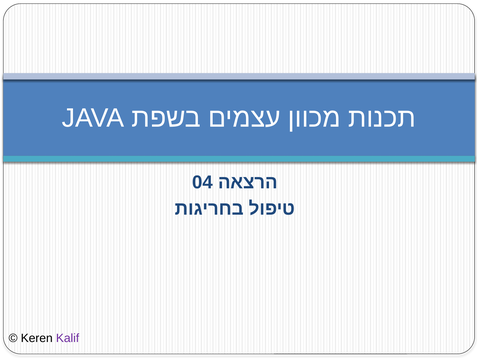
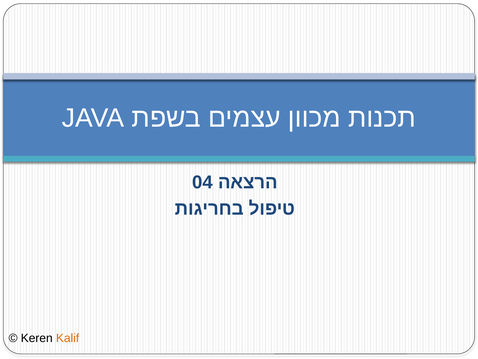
Kalif colour: purple -> orange
